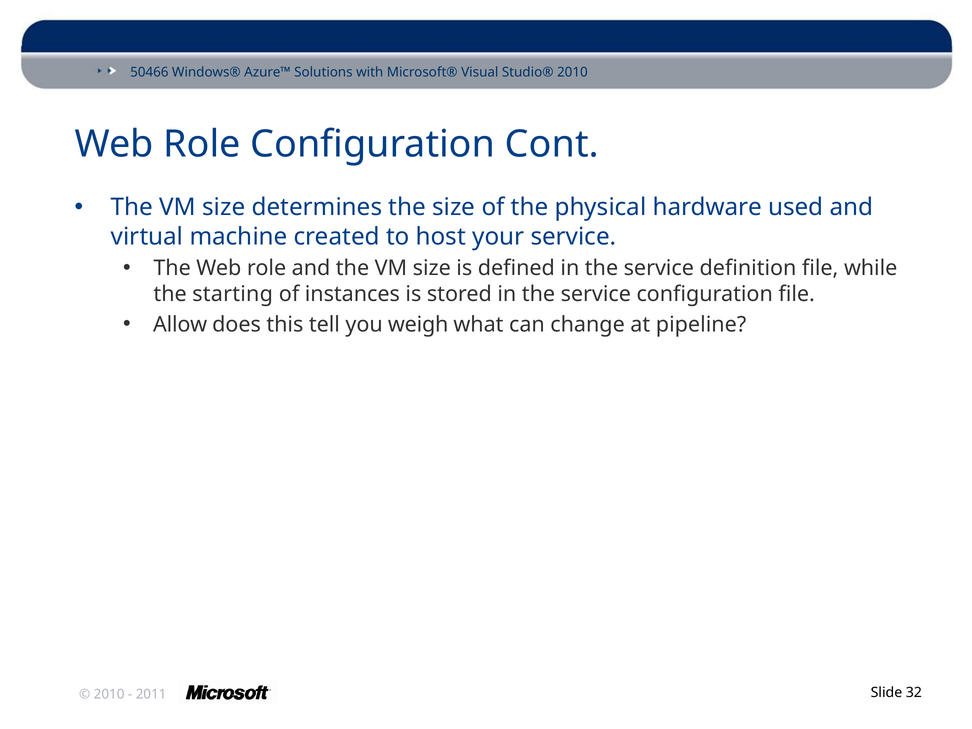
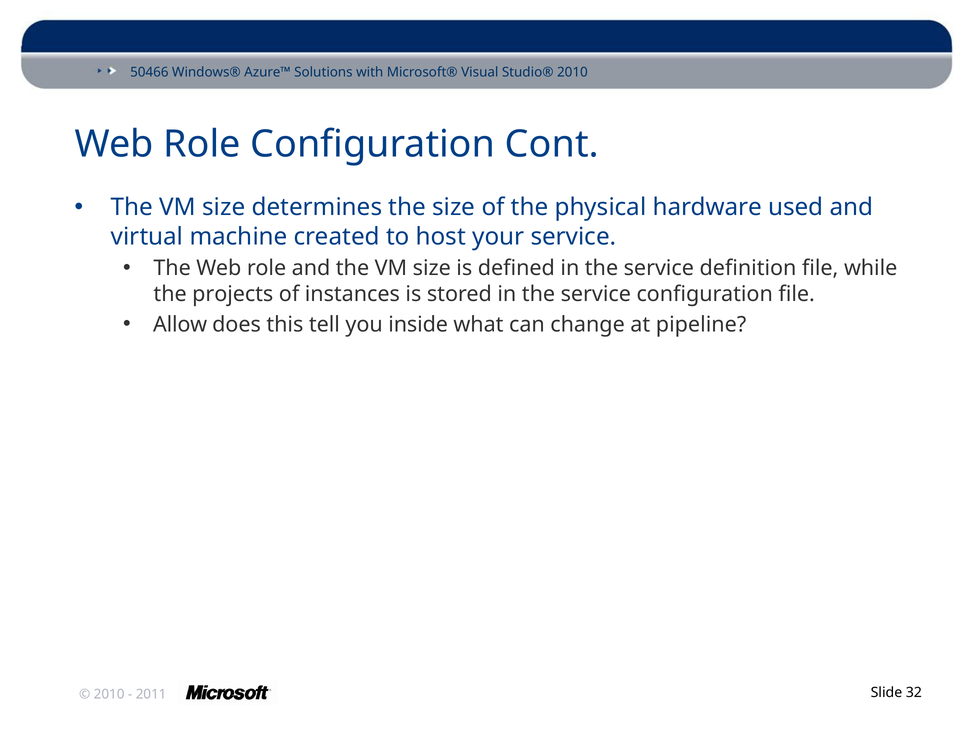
starting: starting -> projects
weigh: weigh -> inside
